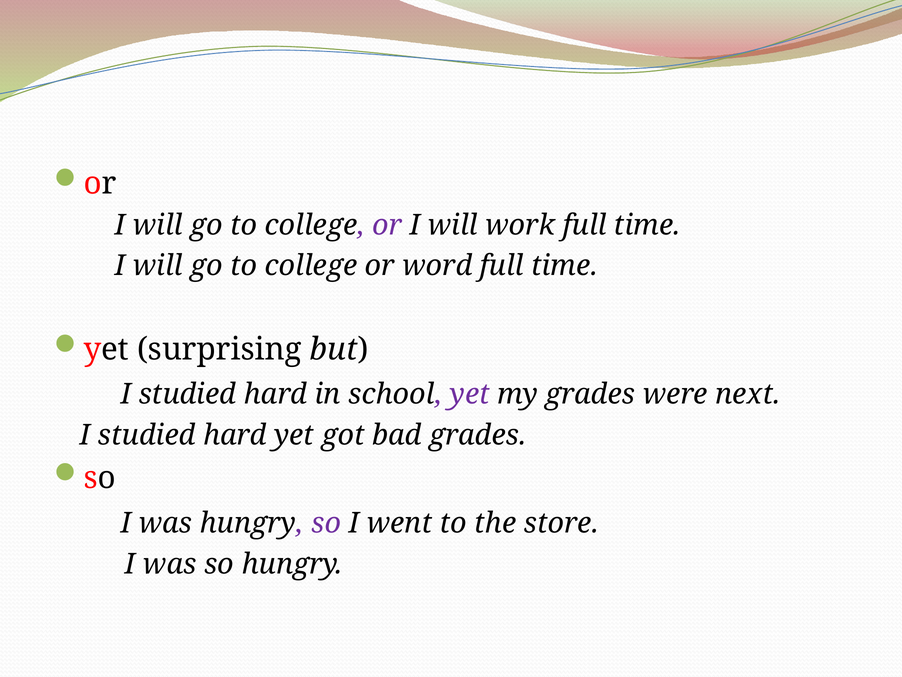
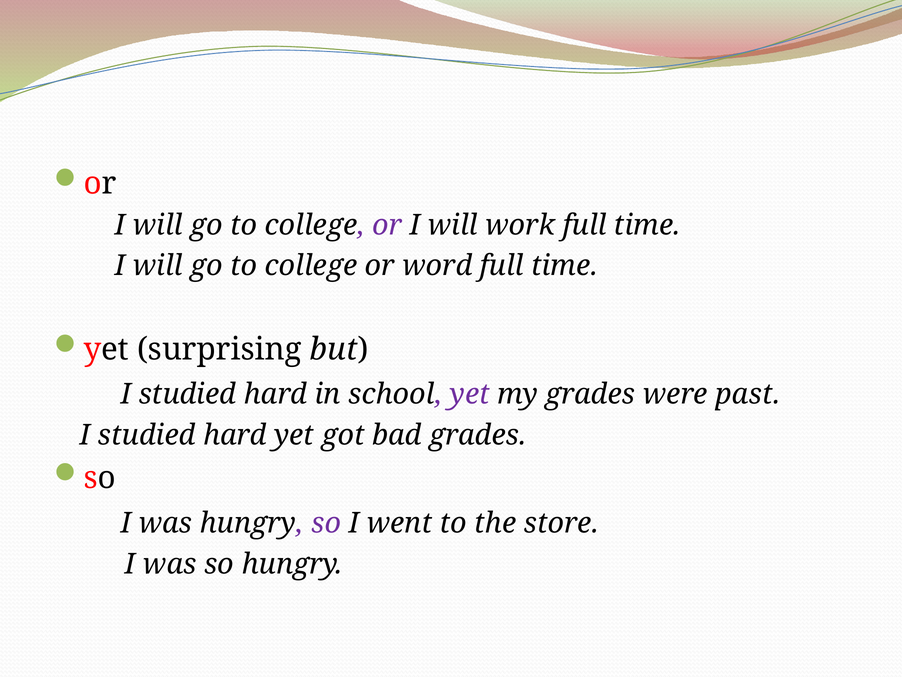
next: next -> past
